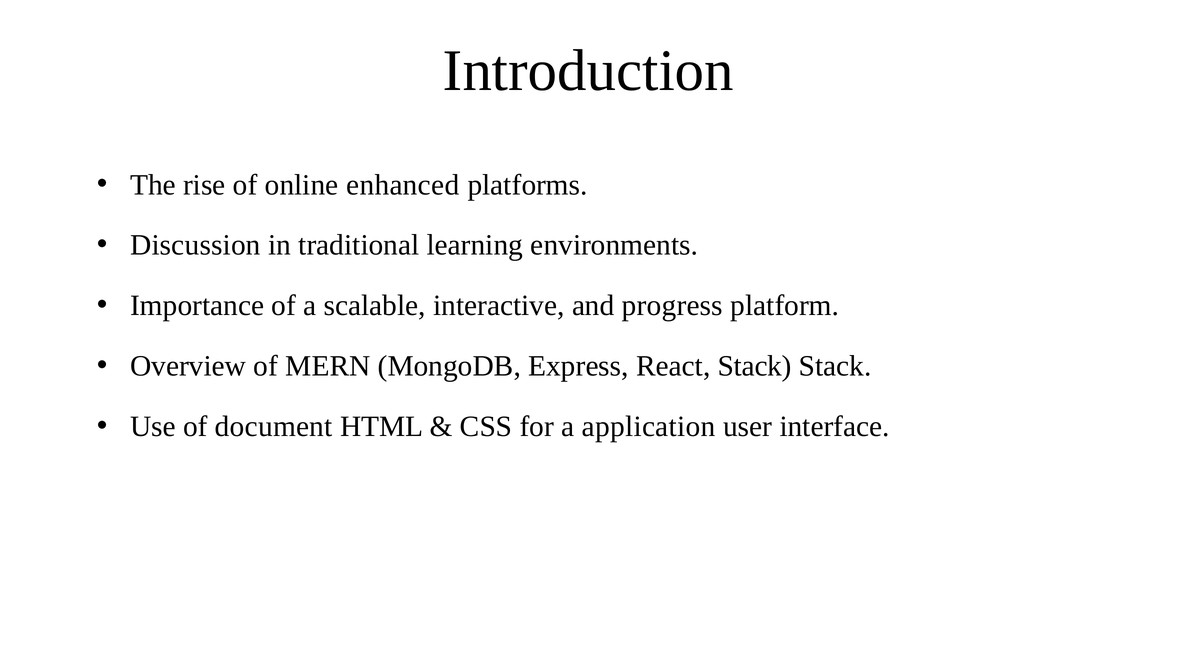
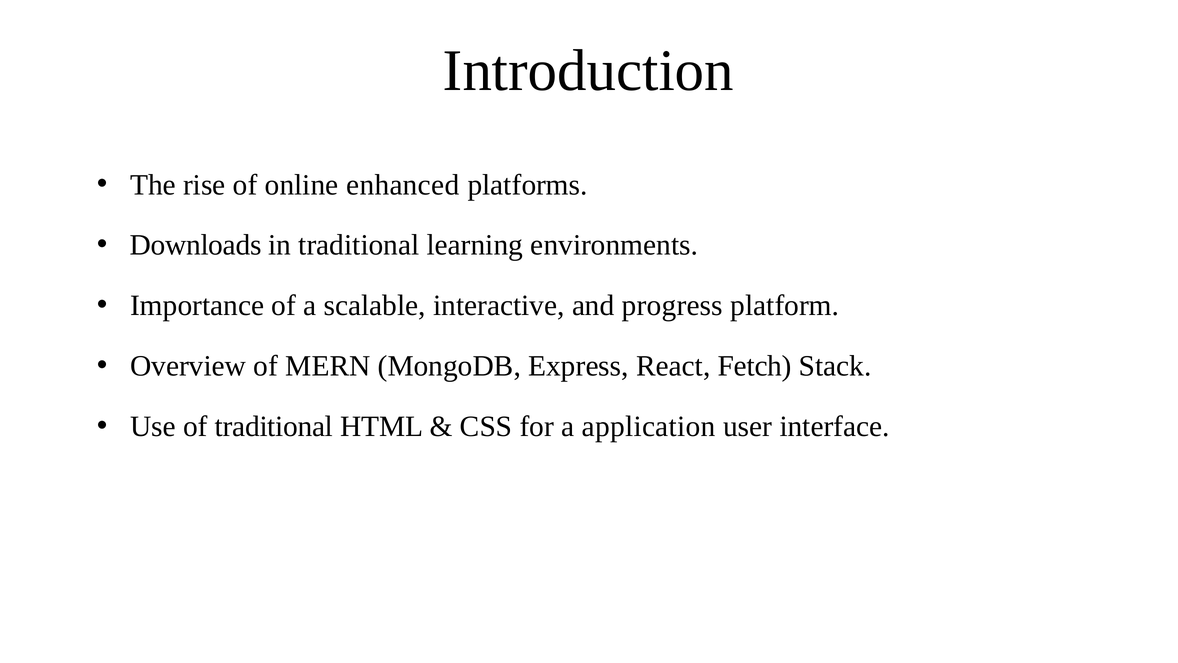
Discussion: Discussion -> Downloads
React Stack: Stack -> Fetch
of document: document -> traditional
